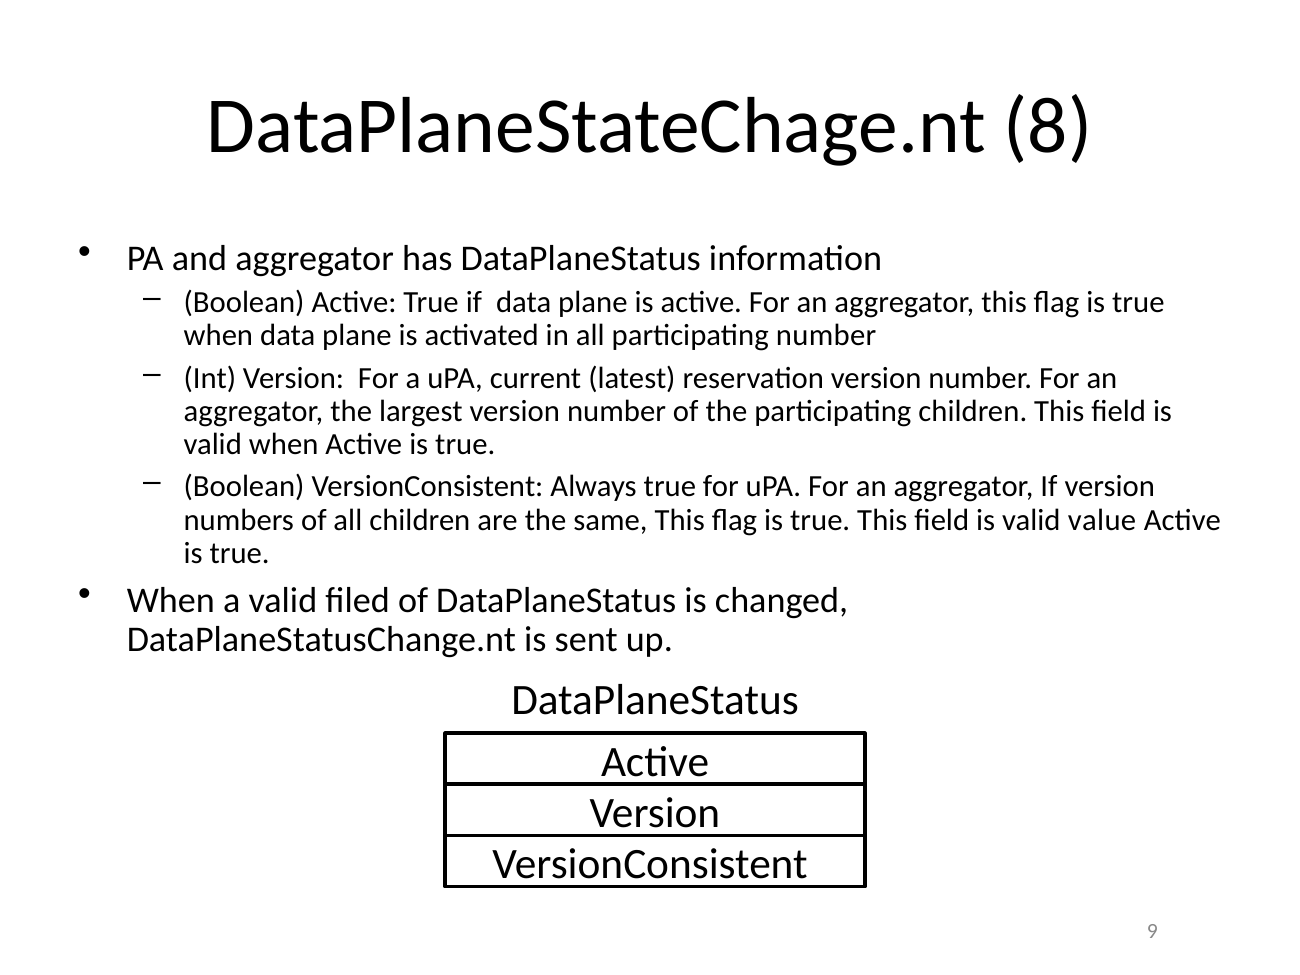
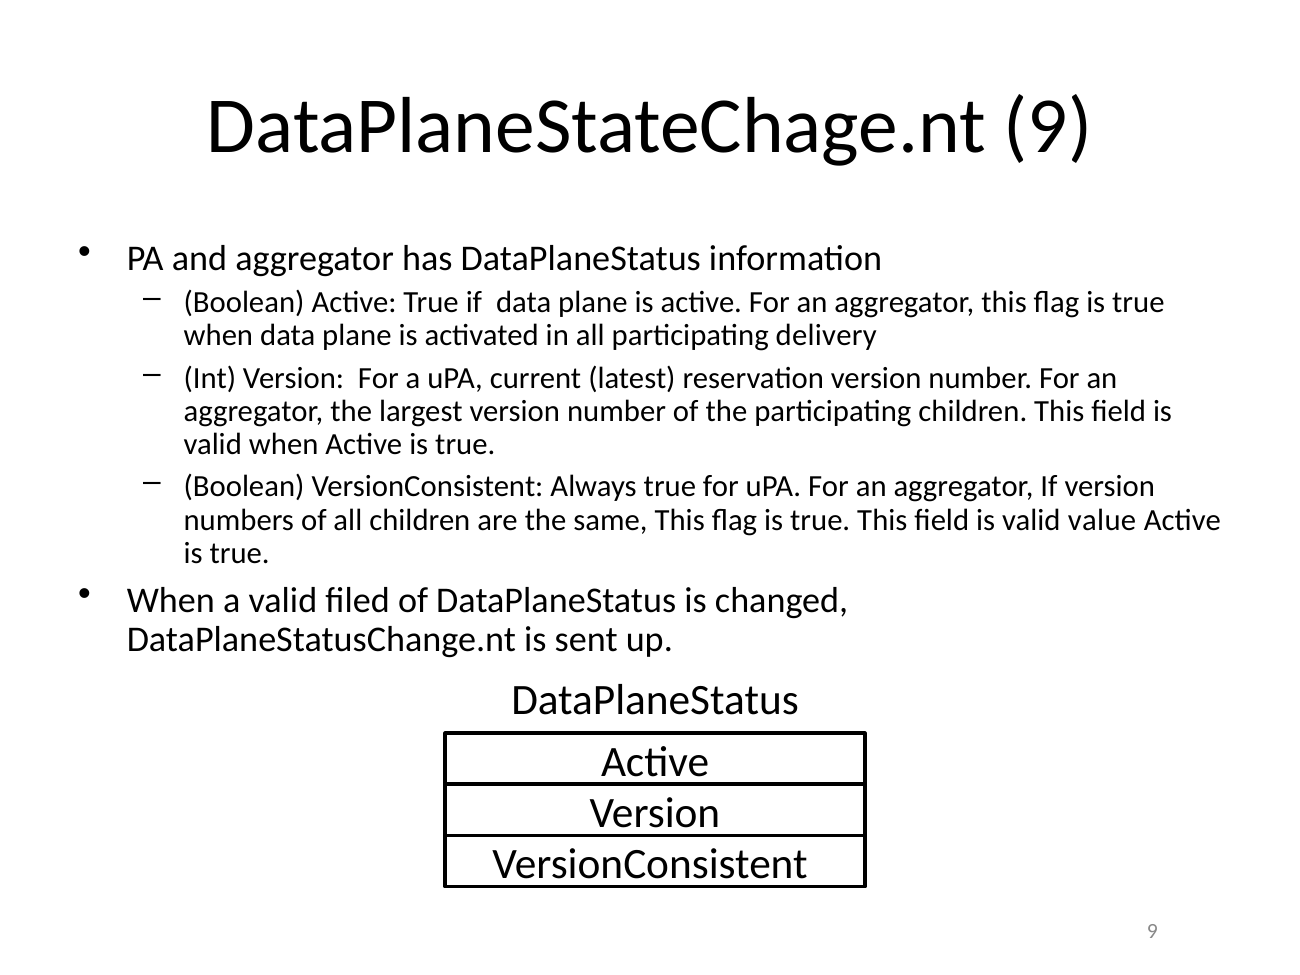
DataPlaneStateChage.nt 8: 8 -> 9
participating number: number -> delivery
